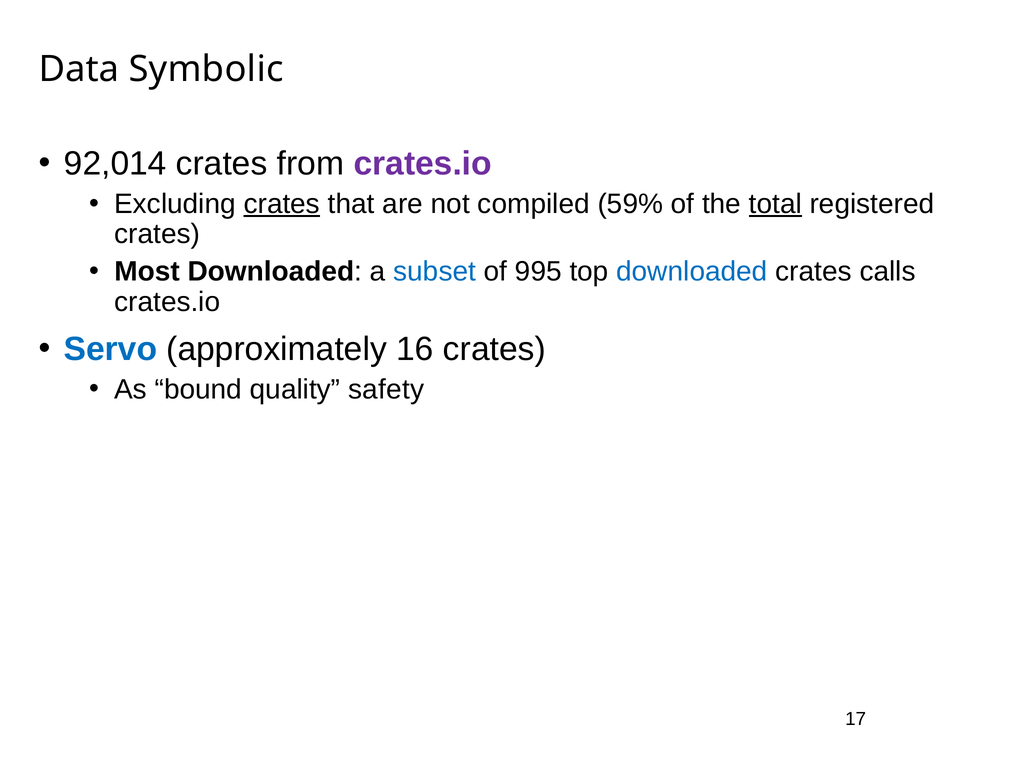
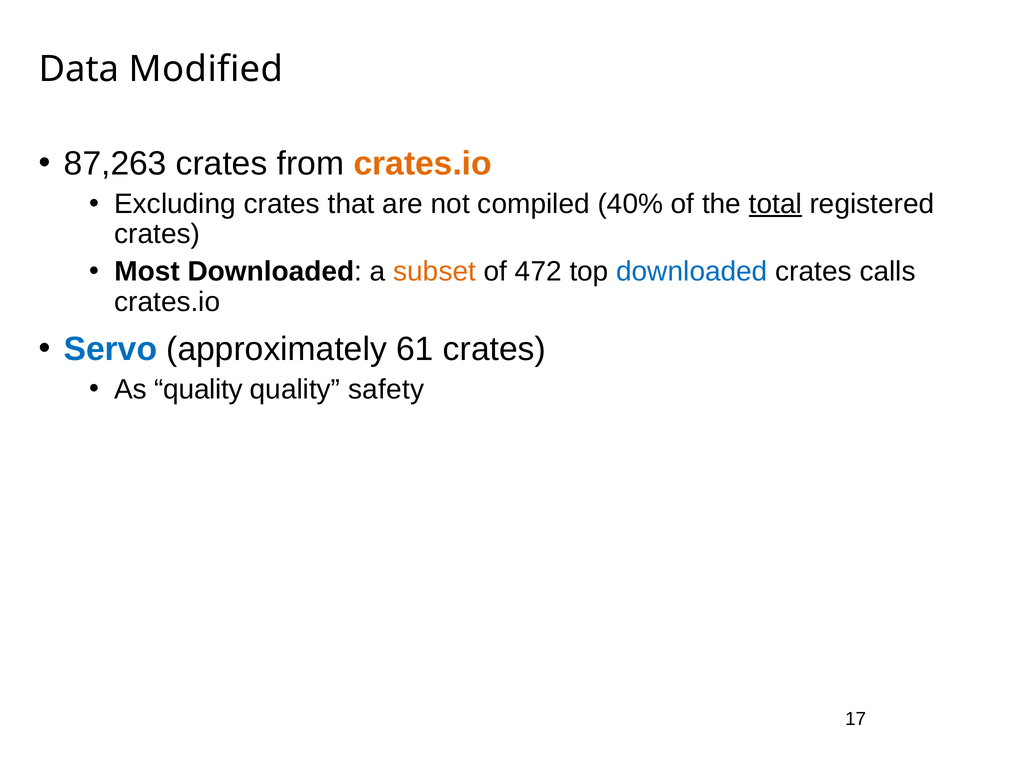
Symbolic: Symbolic -> Modified
92,014: 92,014 -> 87,263
crates.io at (423, 164) colour: purple -> orange
crates at (282, 204) underline: present -> none
59%: 59% -> 40%
subset colour: blue -> orange
995: 995 -> 472
16: 16 -> 61
As bound: bound -> quality
